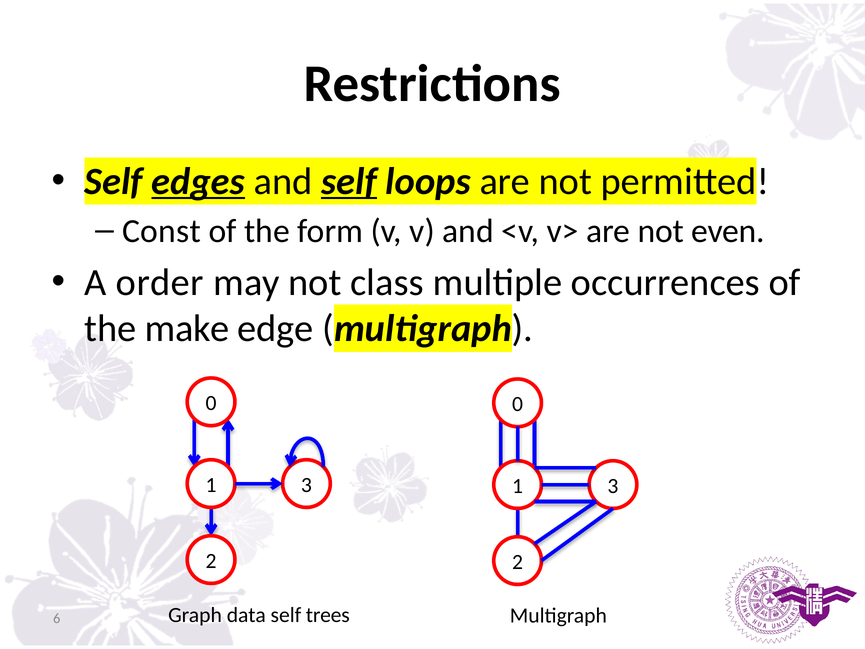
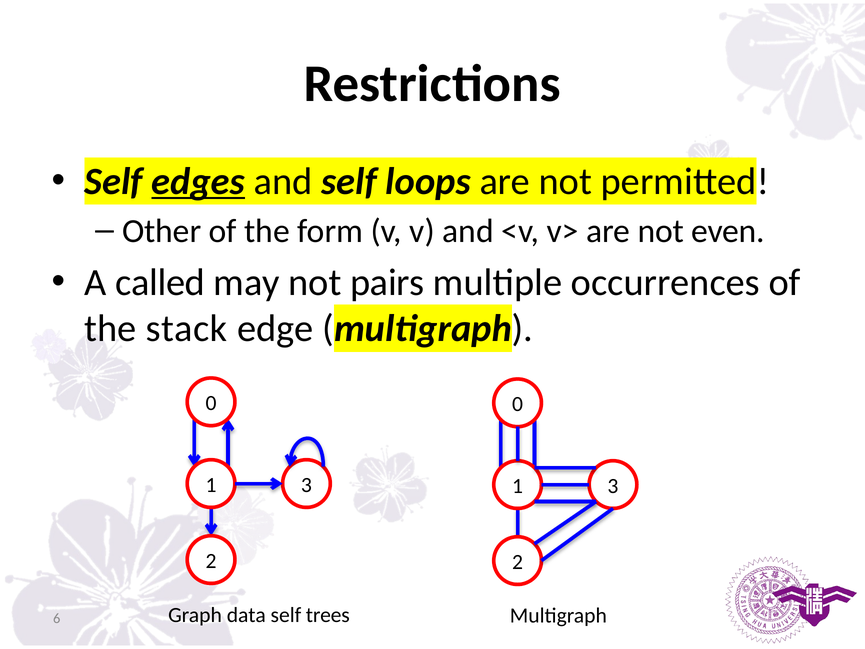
self at (349, 181) underline: present -> none
Const: Const -> Other
order: order -> called
class: class -> pairs
make: make -> stack
